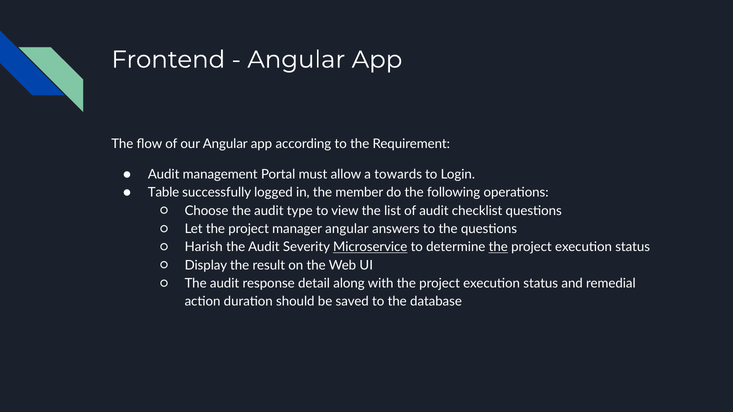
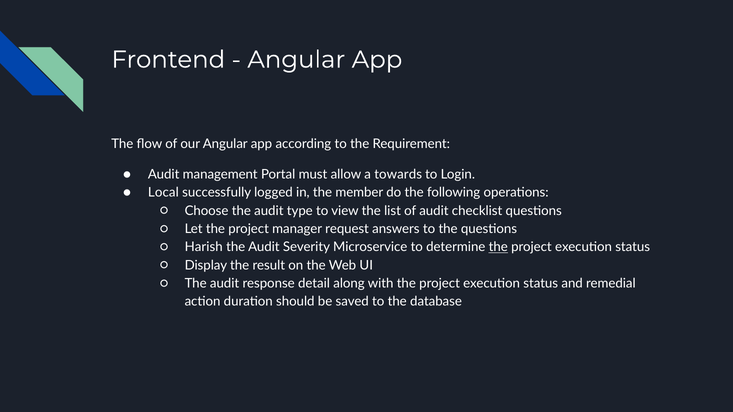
Table: Table -> Local
manager angular: angular -> request
Microservice underline: present -> none
